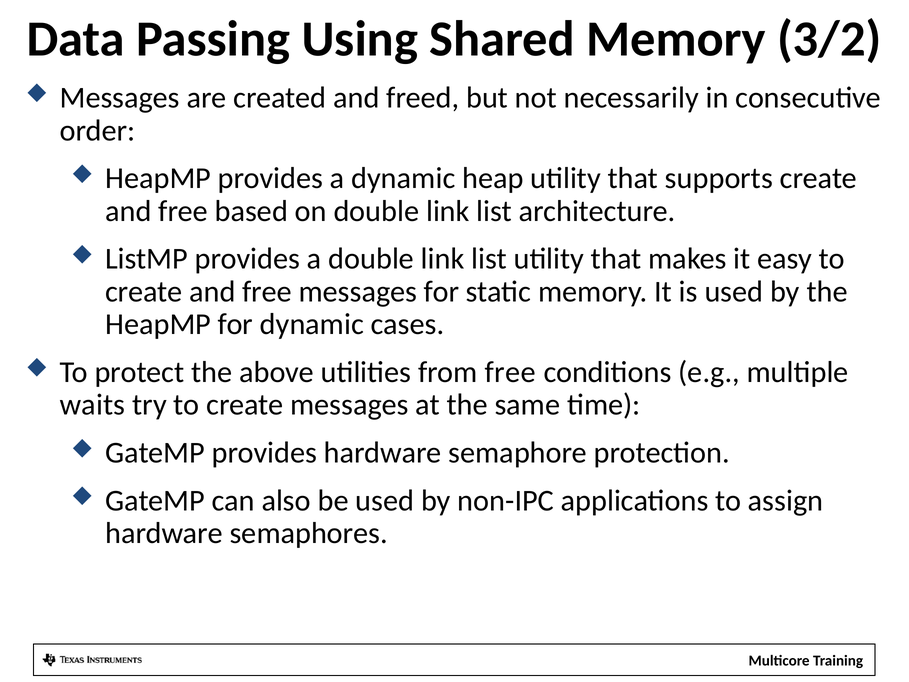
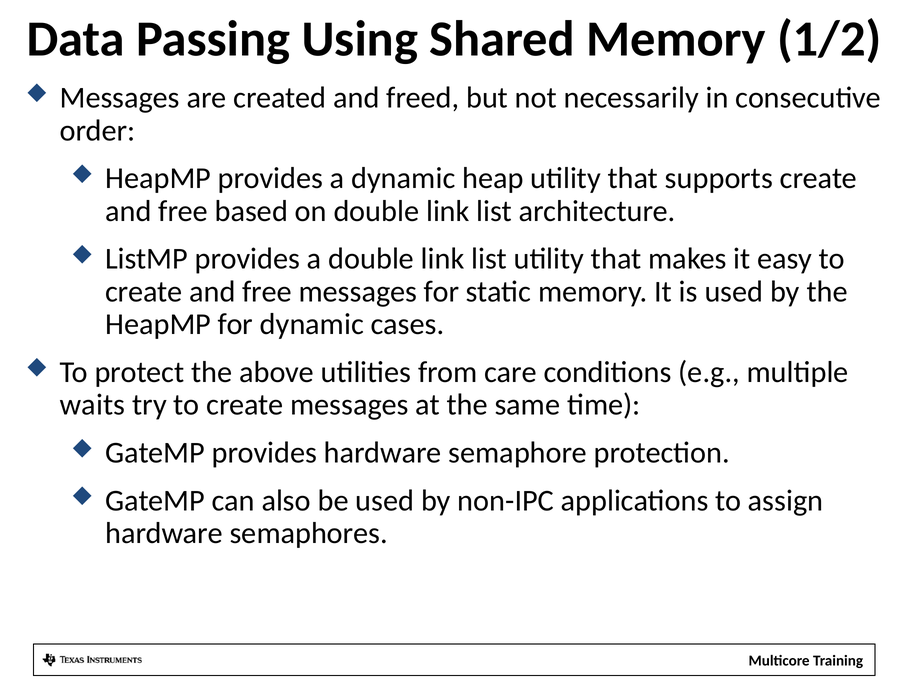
3/2: 3/2 -> 1/2
from free: free -> care
